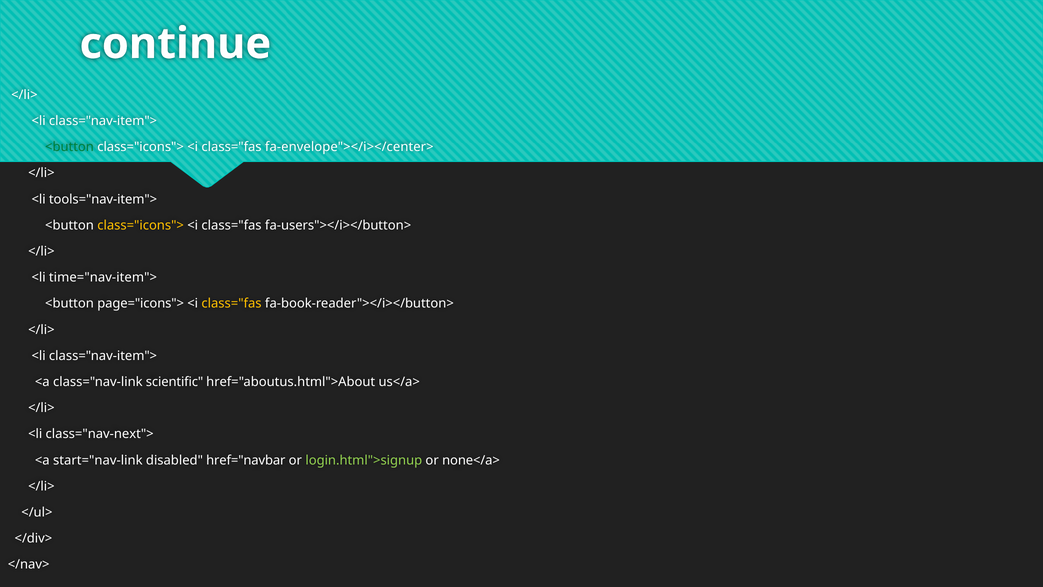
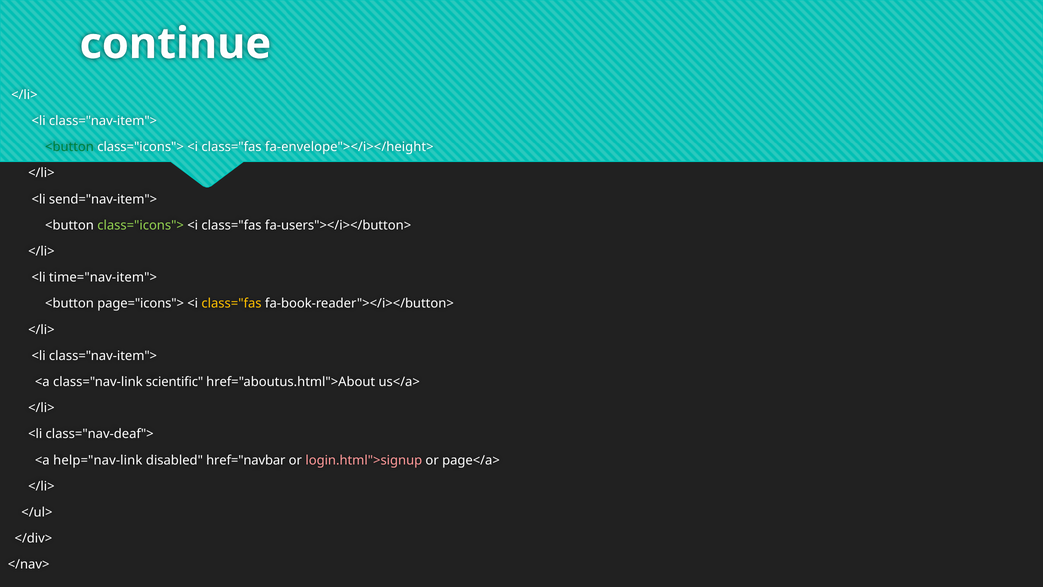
fa-envelope"></i></center>: fa-envelope"></i></center> -> fa-envelope"></i></height>
tools="nav-item">: tools="nav-item"> -> send="nav-item">
class="icons"> at (141, 225) colour: yellow -> light green
class="nav-next">: class="nav-next"> -> class="nav-deaf">
start="nav-link: start="nav-link -> help="nav-link
login.html">signup colour: light green -> pink
none</a>: none</a> -> page</a>
